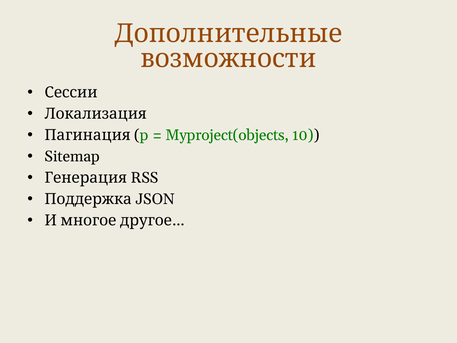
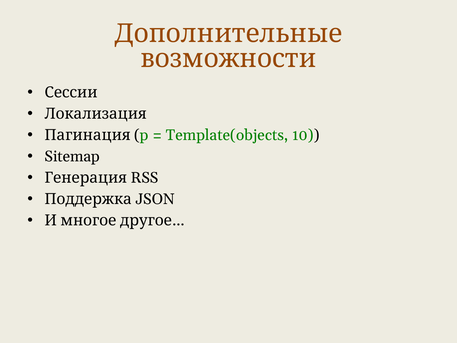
Myproject(objects: Myproject(objects -> Template(objects
